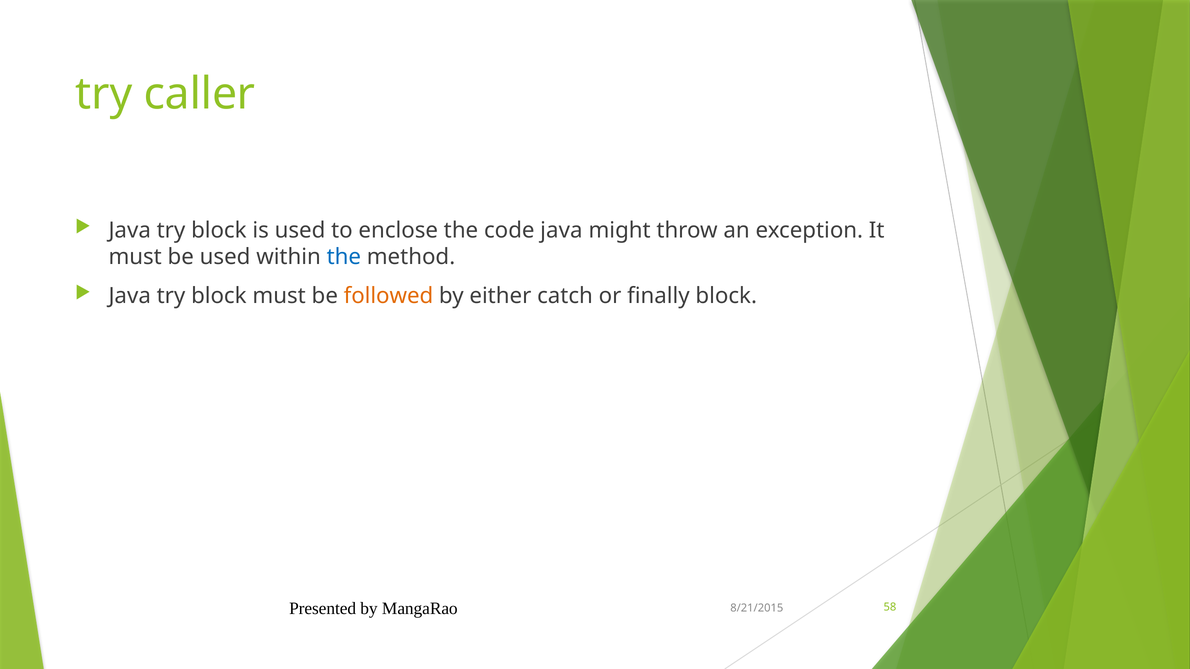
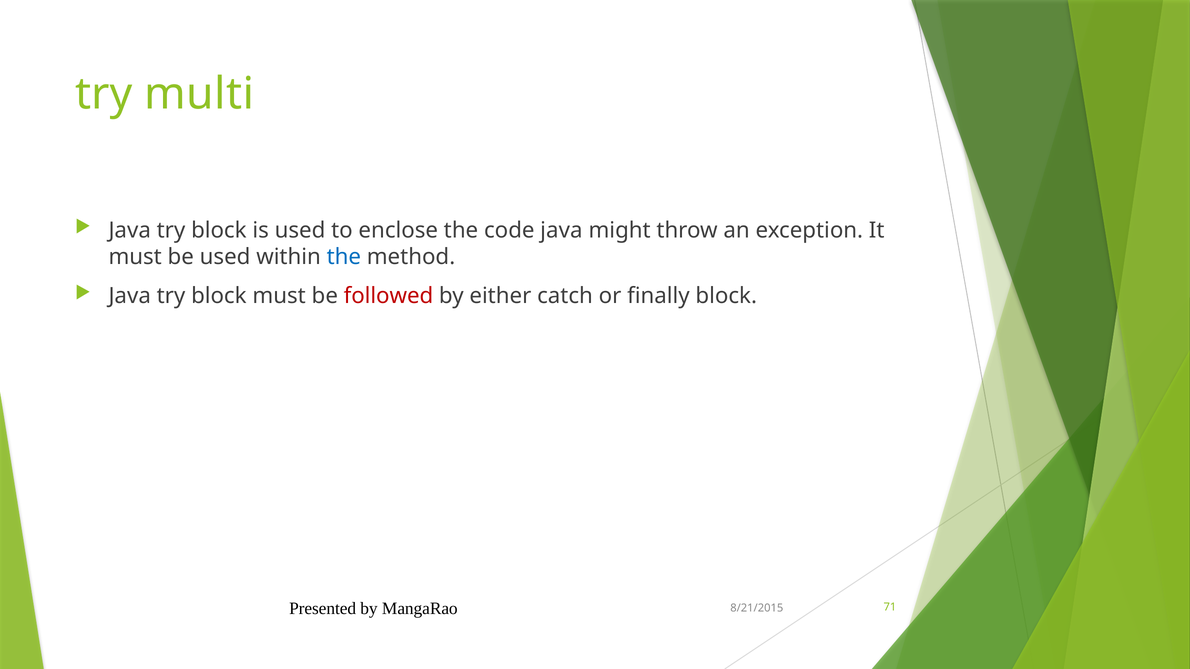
caller: caller -> multi
followed colour: orange -> red
58: 58 -> 71
